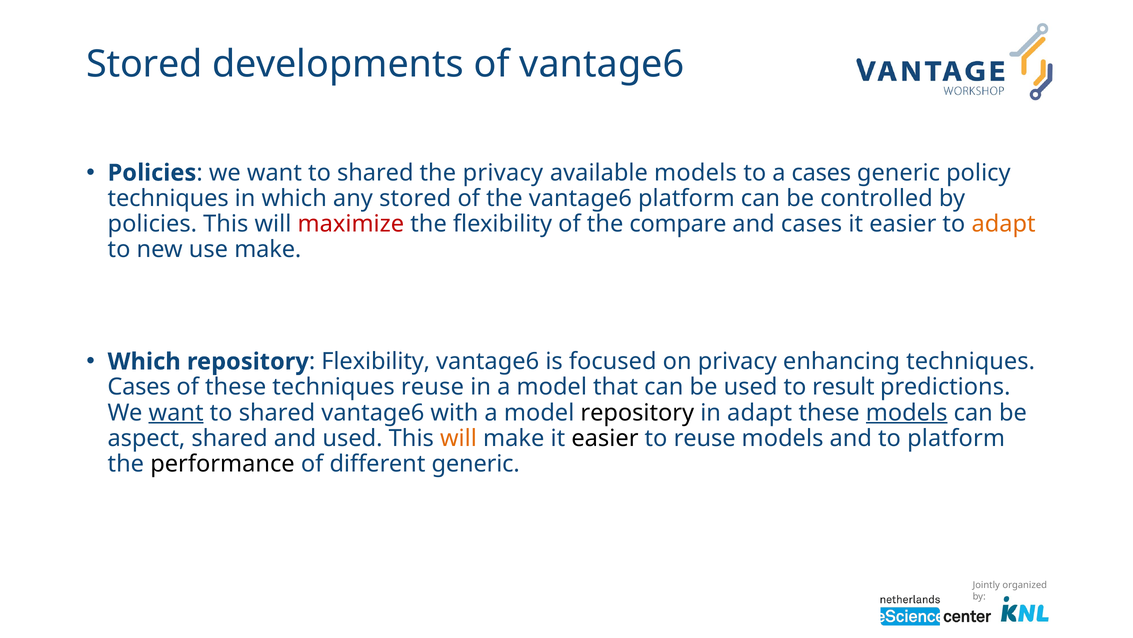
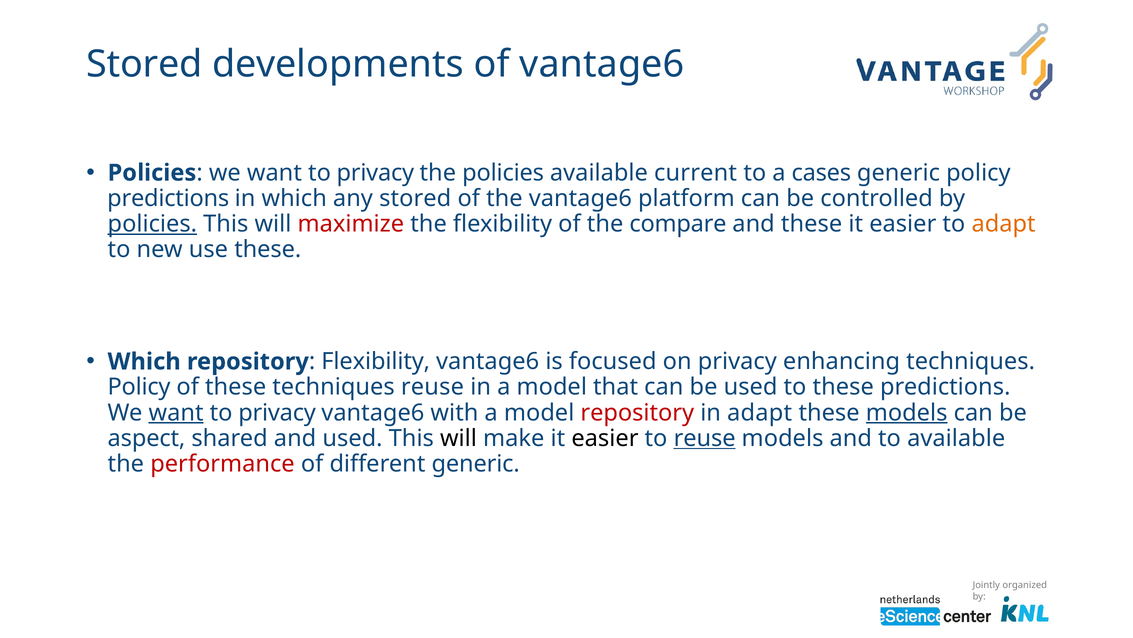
shared at (375, 173): shared -> privacy
the privacy: privacy -> policies
available models: models -> current
techniques at (168, 198): techniques -> predictions
policies at (152, 224) underline: none -> present
and cases: cases -> these
use make: make -> these
Cases at (139, 387): Cases -> Policy
to result: result -> these
shared at (277, 412): shared -> privacy
repository at (637, 412) colour: black -> red
will at (458, 438) colour: orange -> black
reuse at (705, 438) underline: none -> present
to platform: platform -> available
performance colour: black -> red
